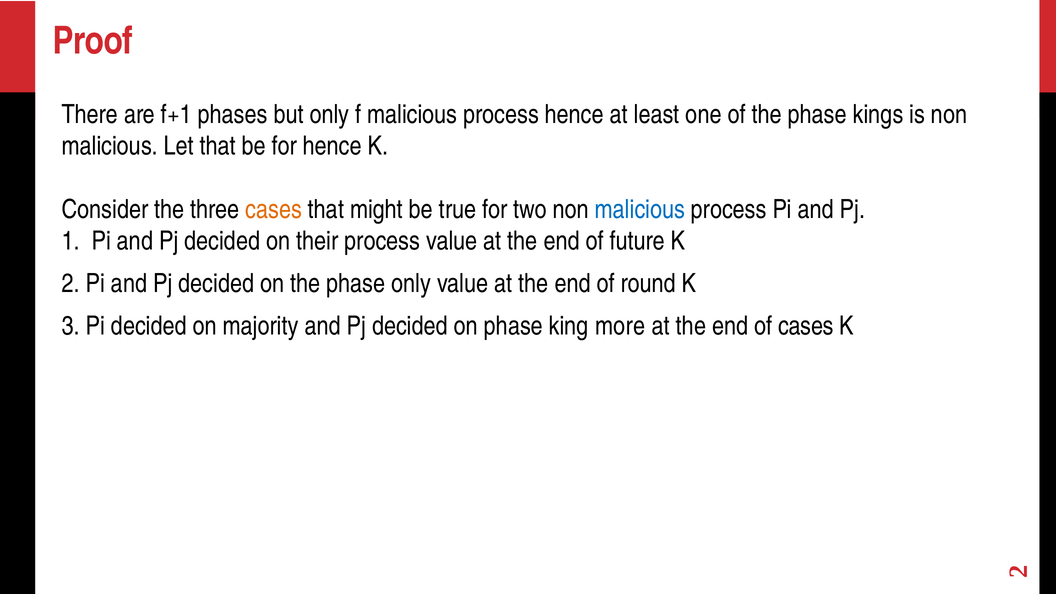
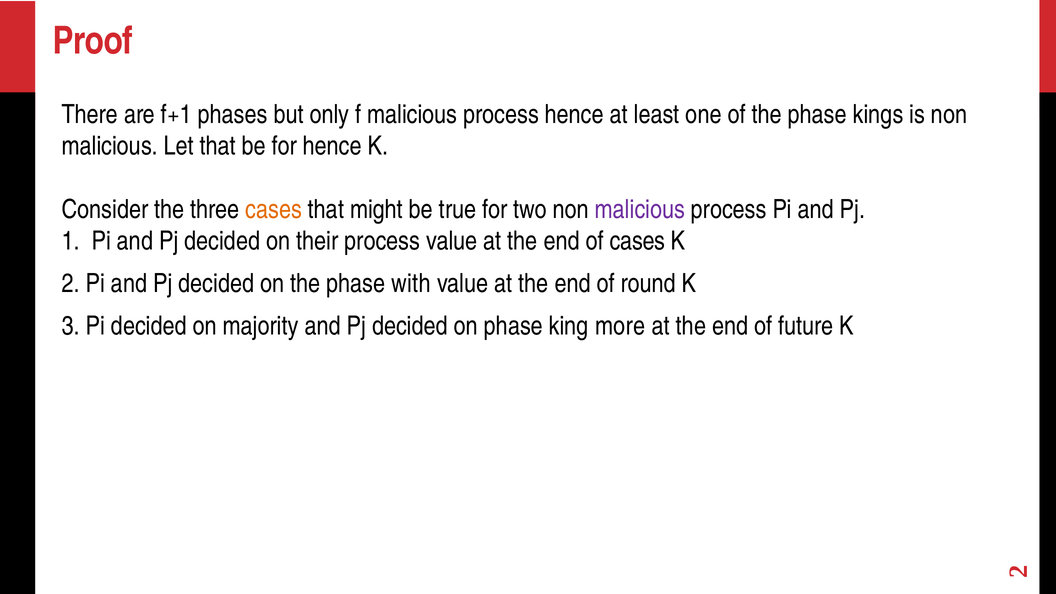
malicious at (640, 210) colour: blue -> purple
of future: future -> cases
phase only: only -> with
of cases: cases -> future
